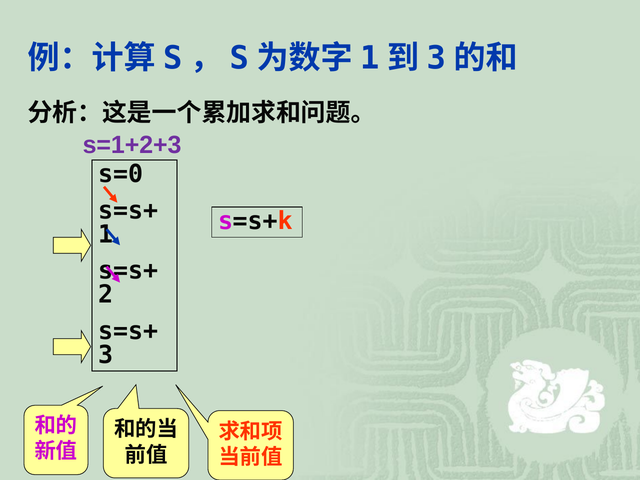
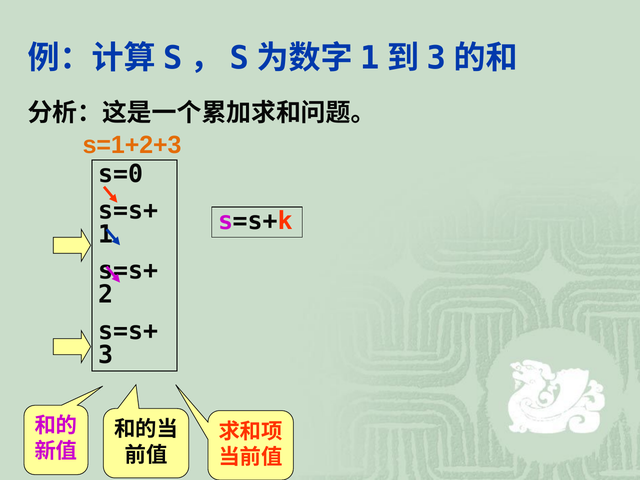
s=1+2+3 colour: purple -> orange
